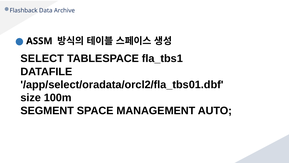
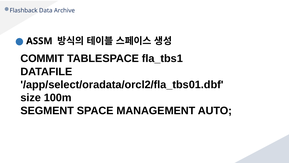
SELECT: SELECT -> COMMIT
